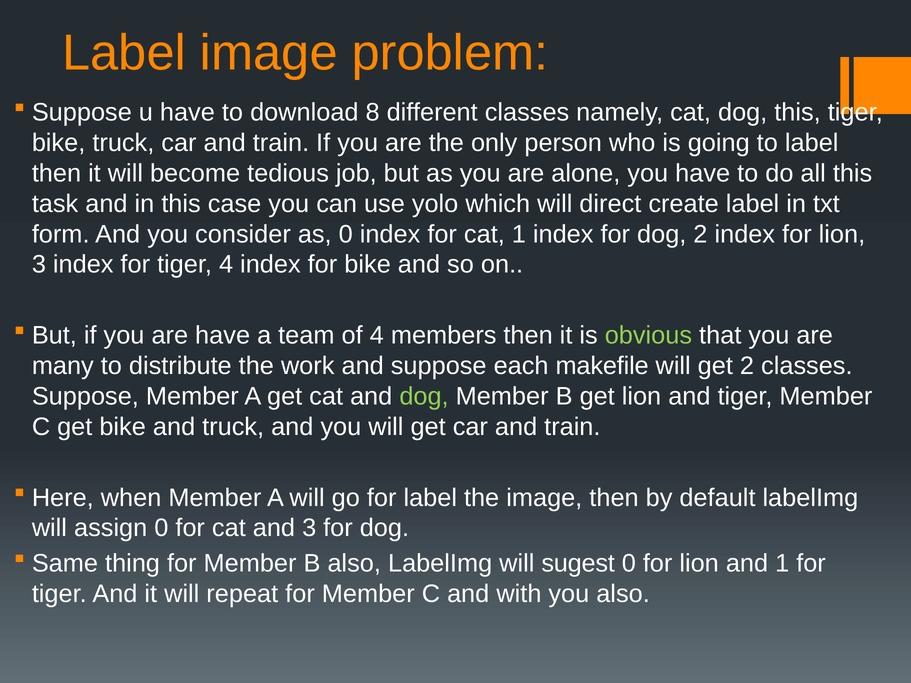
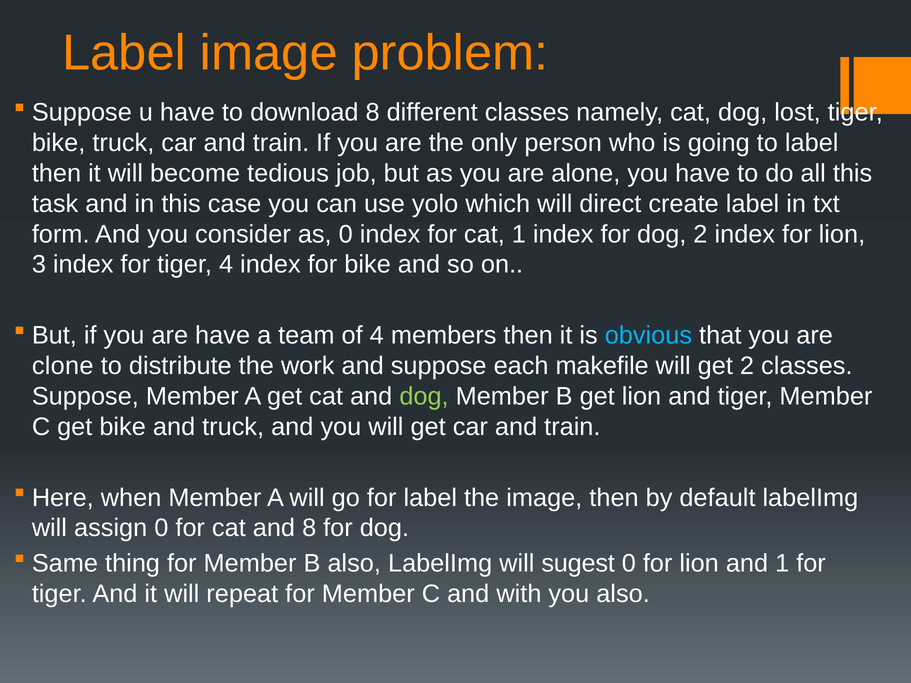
dog this: this -> lost
obvious colour: light green -> light blue
many: many -> clone
and 3: 3 -> 8
